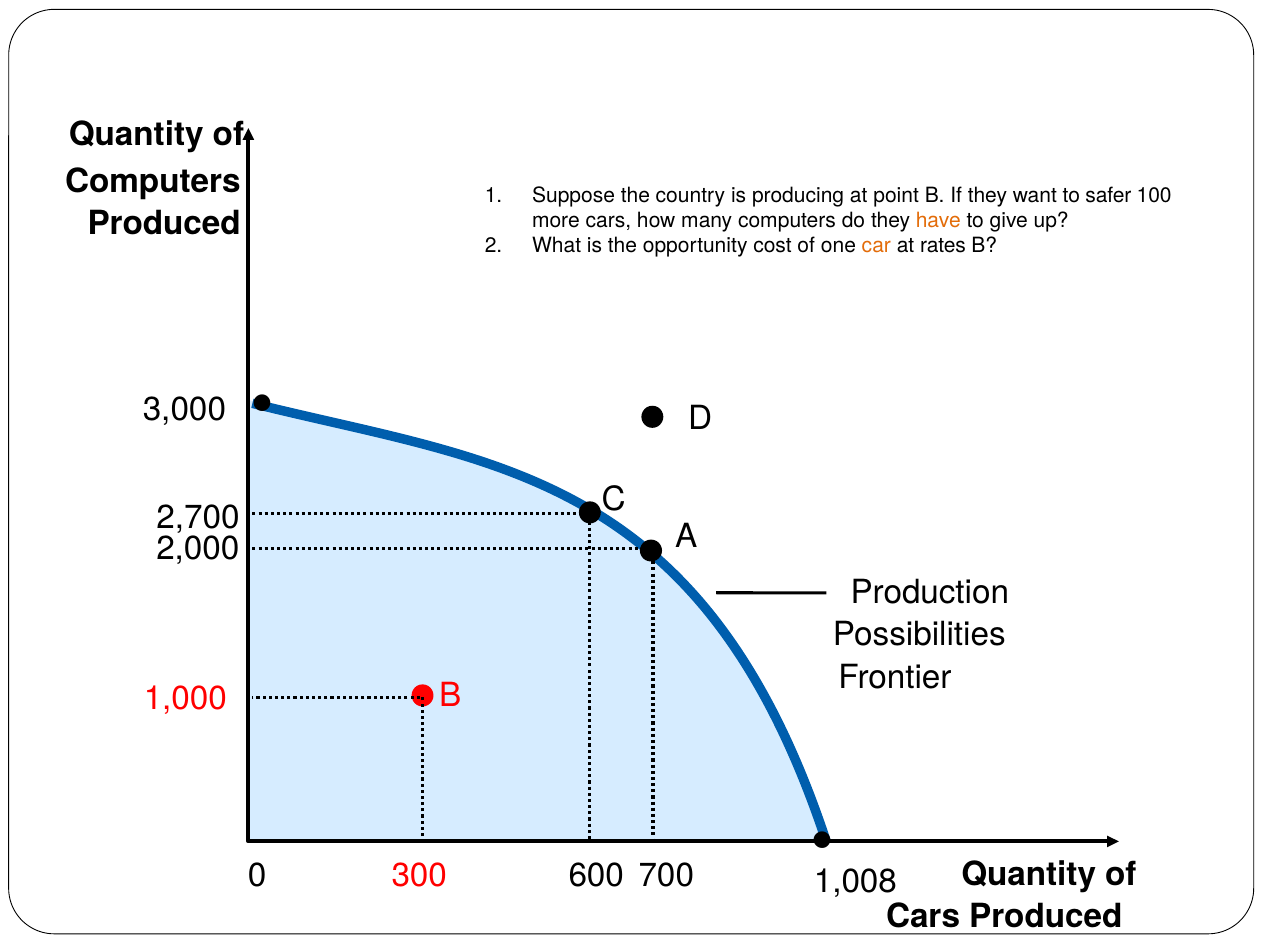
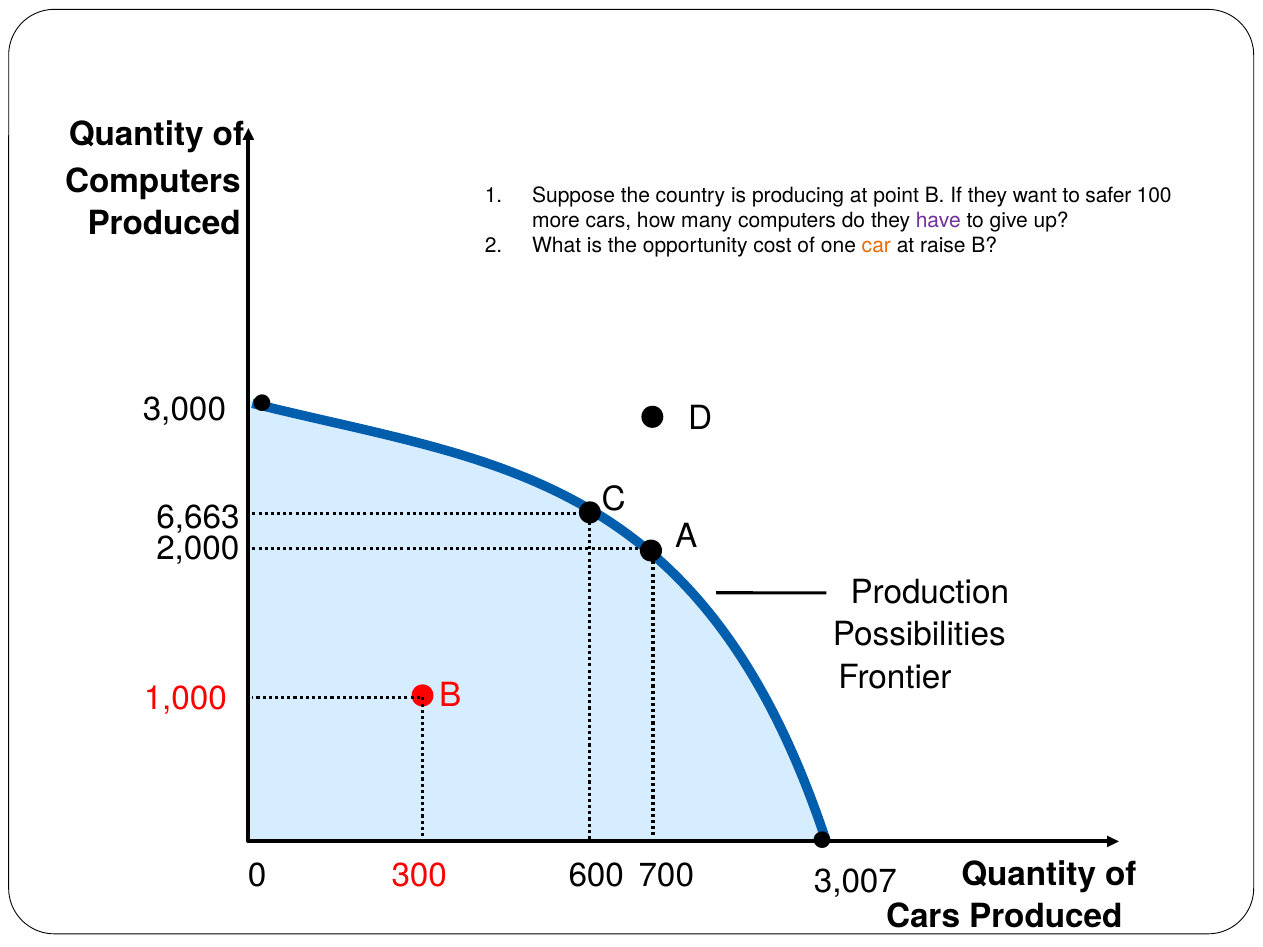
have colour: orange -> purple
rates: rates -> raise
2,700: 2,700 -> 6,663
1,008: 1,008 -> 3,007
